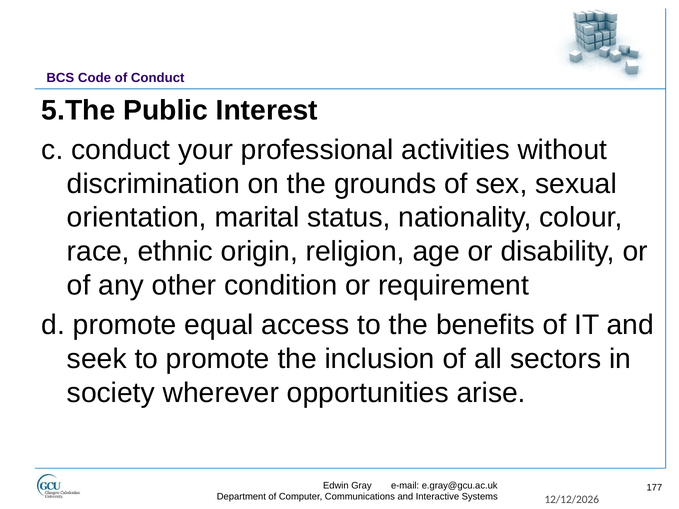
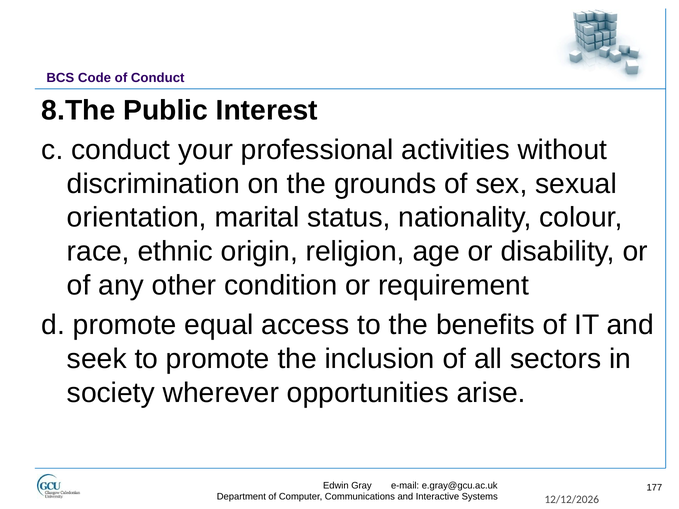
5.The: 5.The -> 8.The
